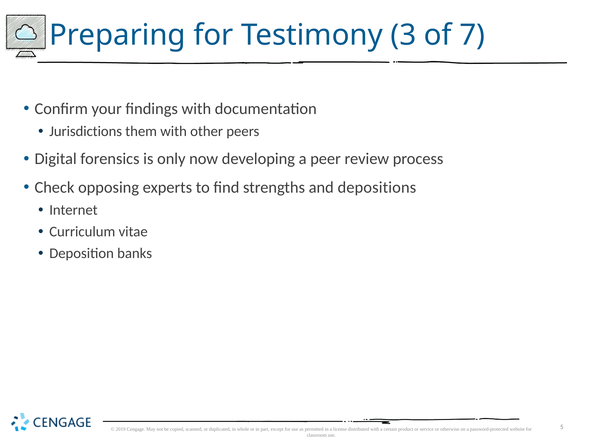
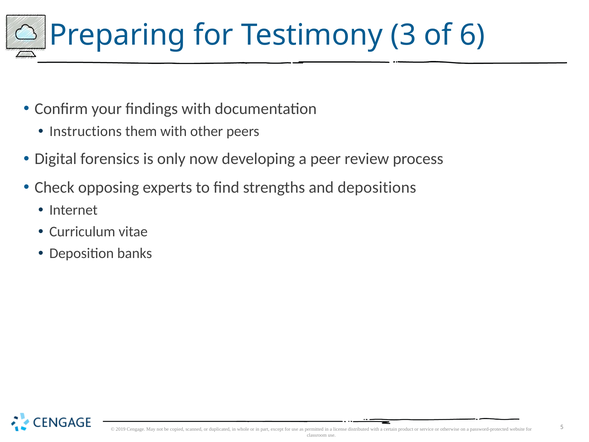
7: 7 -> 6
Jurisdictions: Jurisdictions -> Instructions
